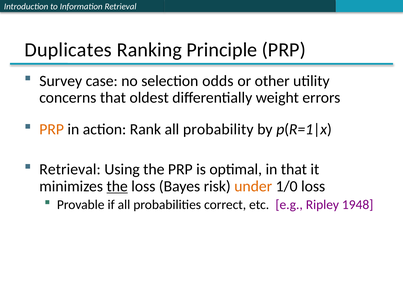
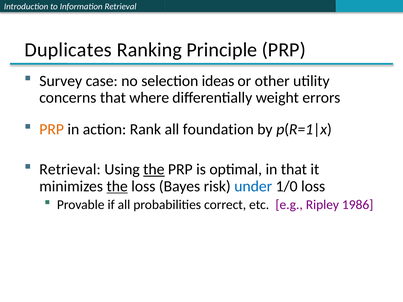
odds: odds -> ideas
oldest: oldest -> where
probability: probability -> foundation
the at (154, 170) underline: none -> present
under colour: orange -> blue
1948: 1948 -> 1986
